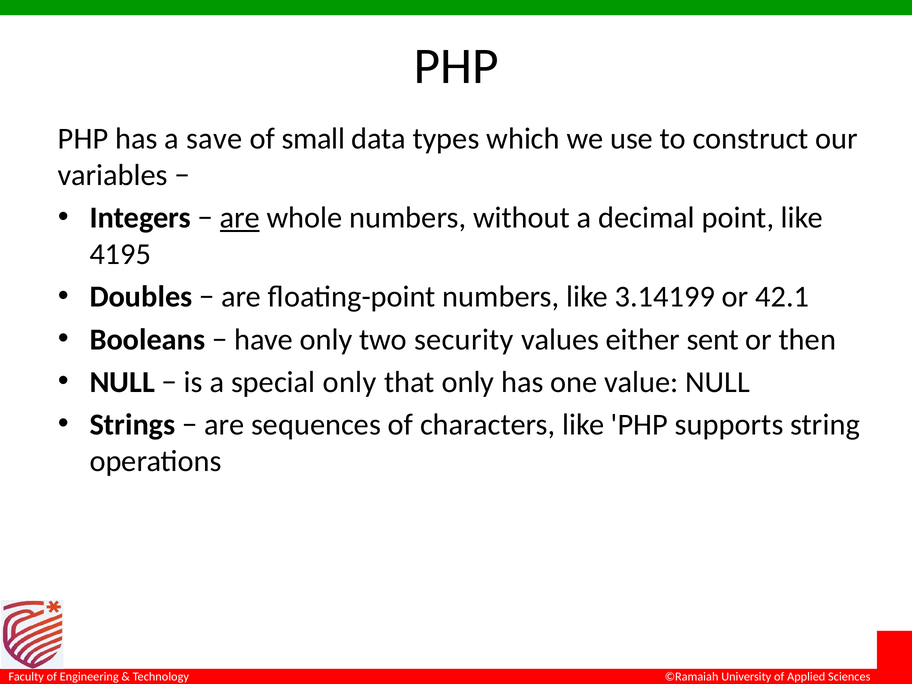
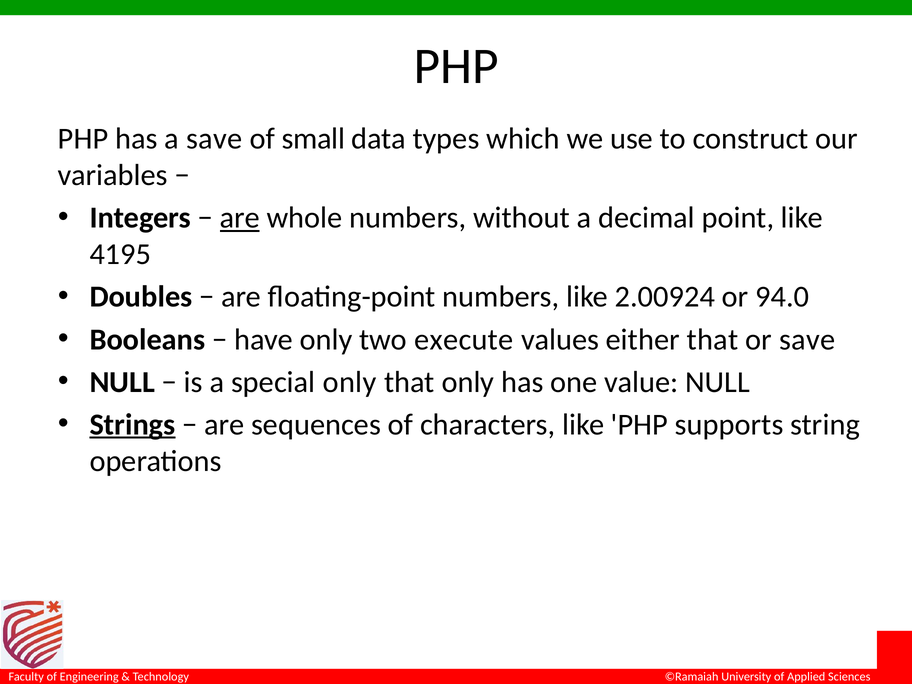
3.14199: 3.14199 -> 2.00924
42.1: 42.1 -> 94.0
security: security -> execute
either sent: sent -> that
or then: then -> save
Strings underline: none -> present
